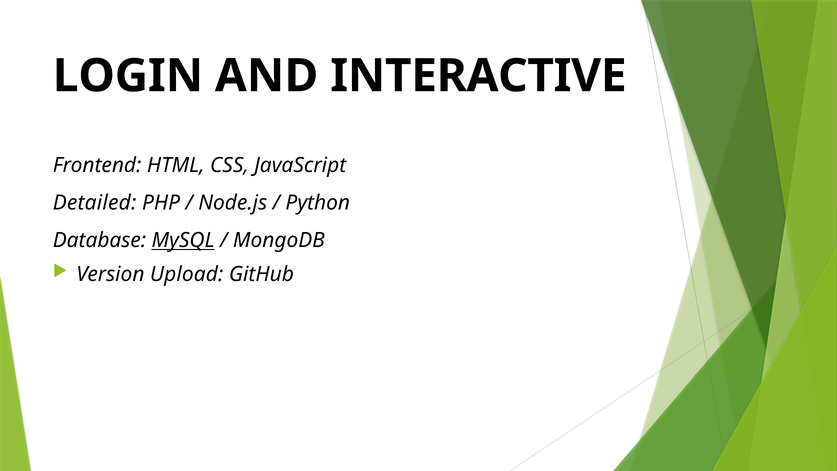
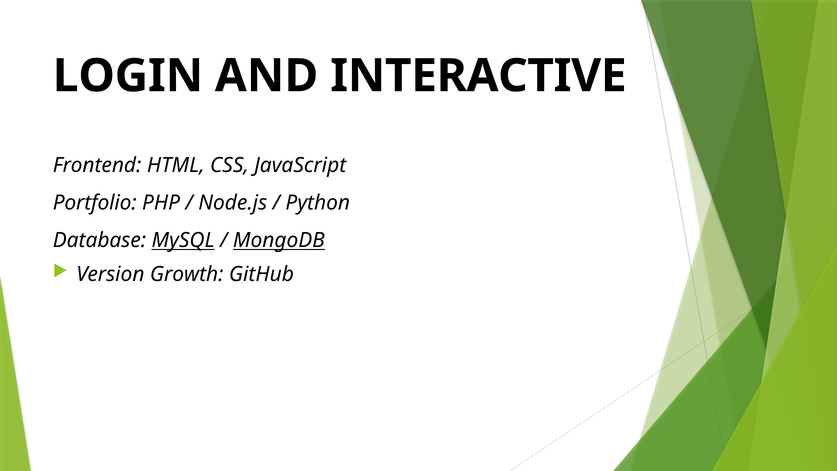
Detailed: Detailed -> Portfolio
MongoDB underline: none -> present
Upload: Upload -> Growth
